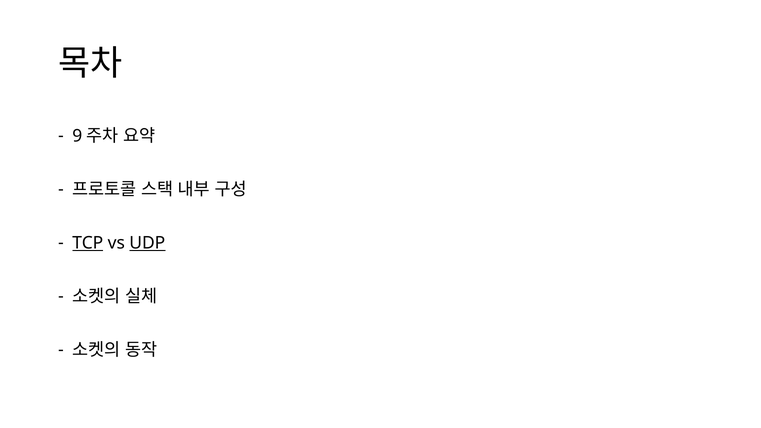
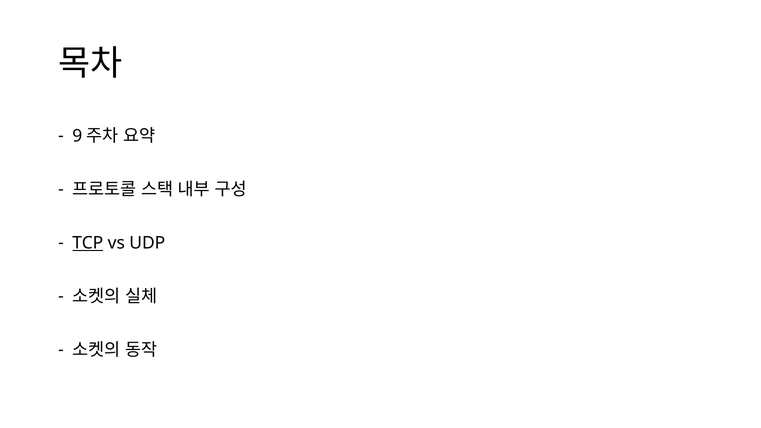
UDP underline: present -> none
